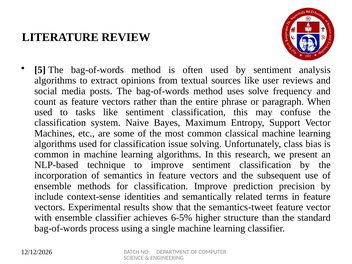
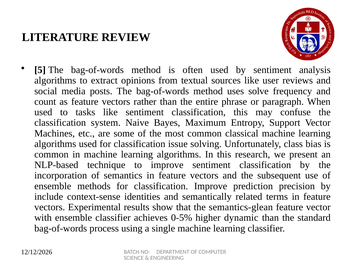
semantics-tweet: semantics-tweet -> semantics-glean
6-5%: 6-5% -> 0-5%
structure: structure -> dynamic
